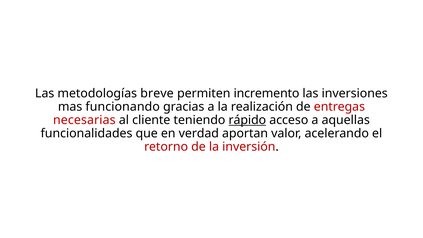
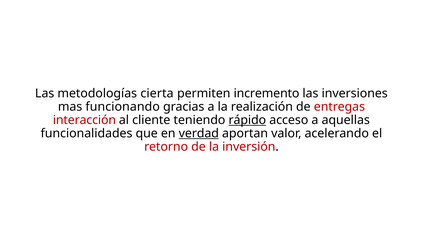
breve: breve -> cierta
necesarias: necesarias -> interacción
verdad underline: none -> present
